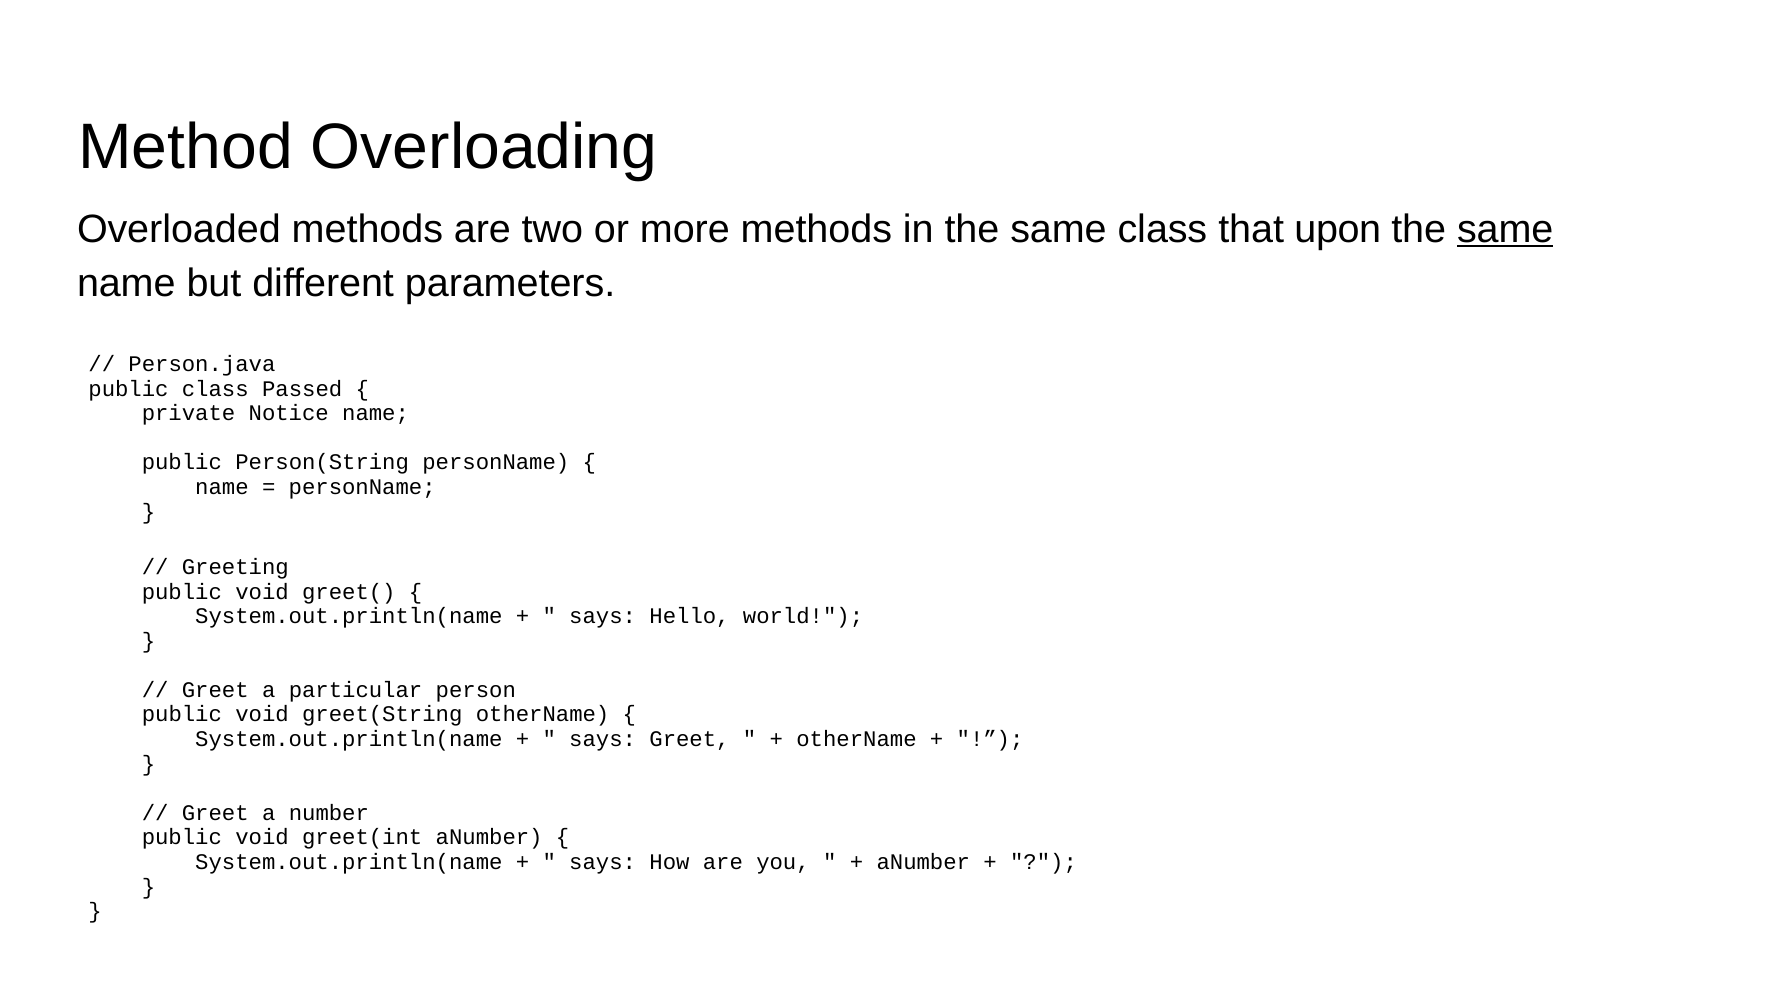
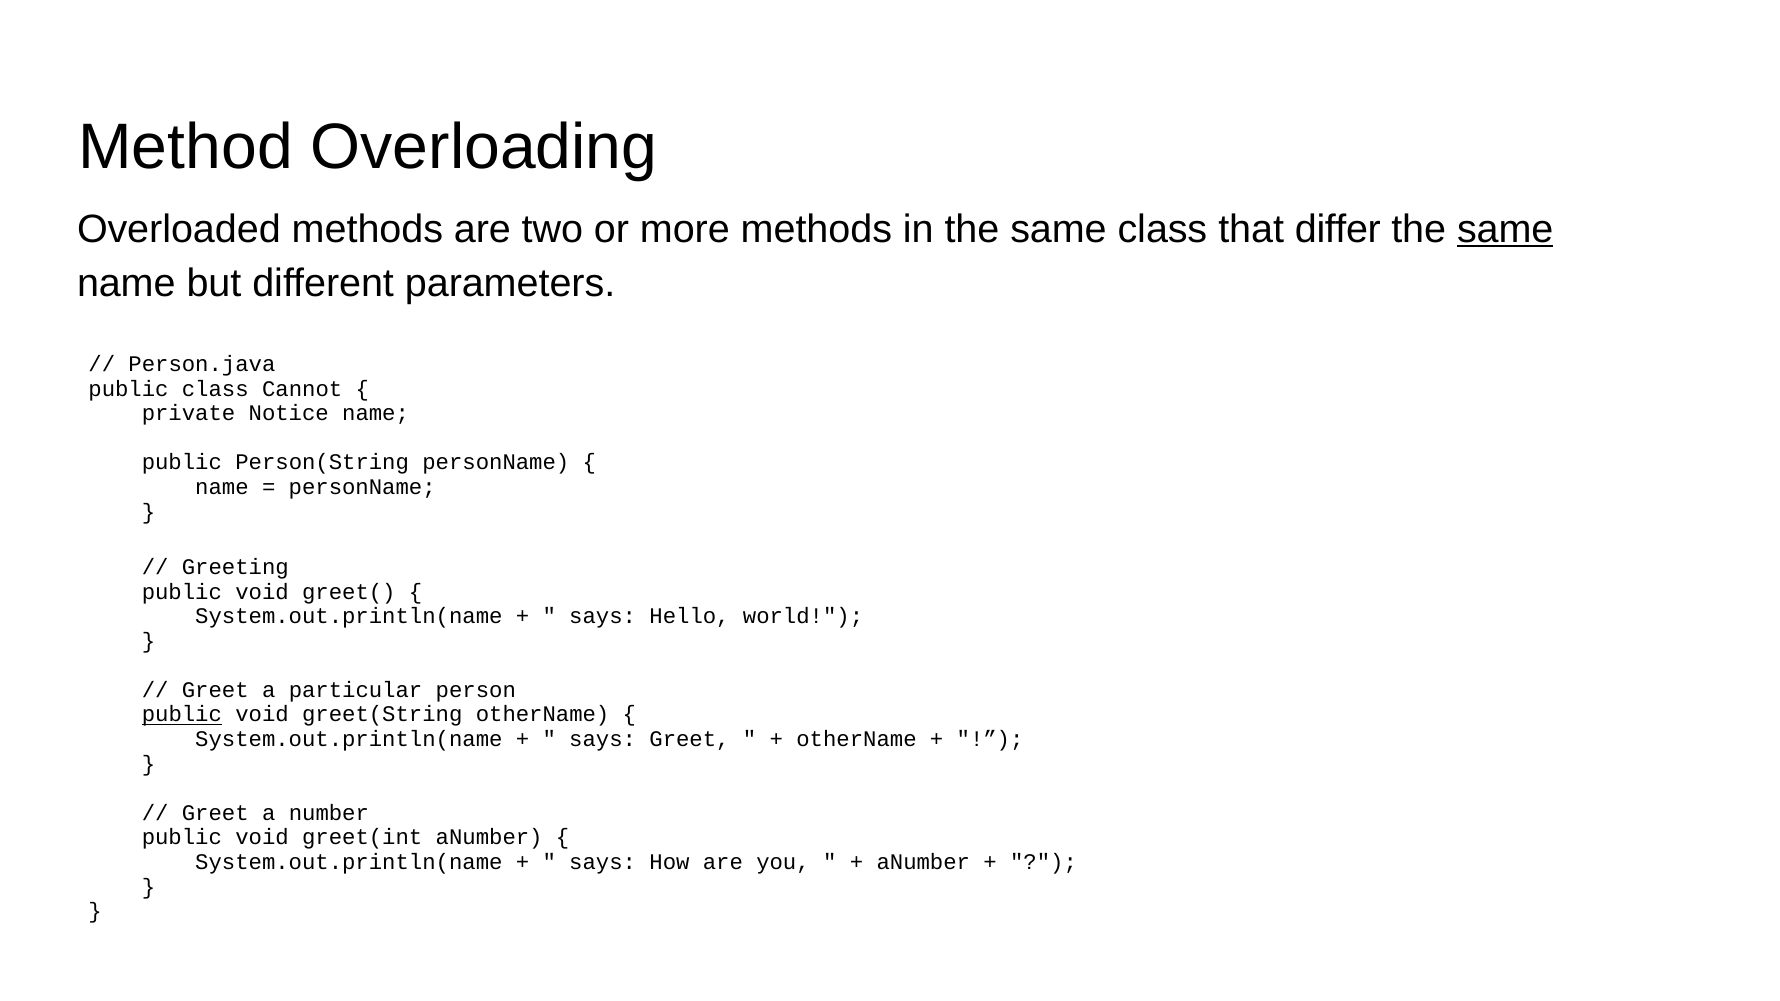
upon: upon -> differ
Passed: Passed -> Cannot
public at (182, 715) underline: none -> present
